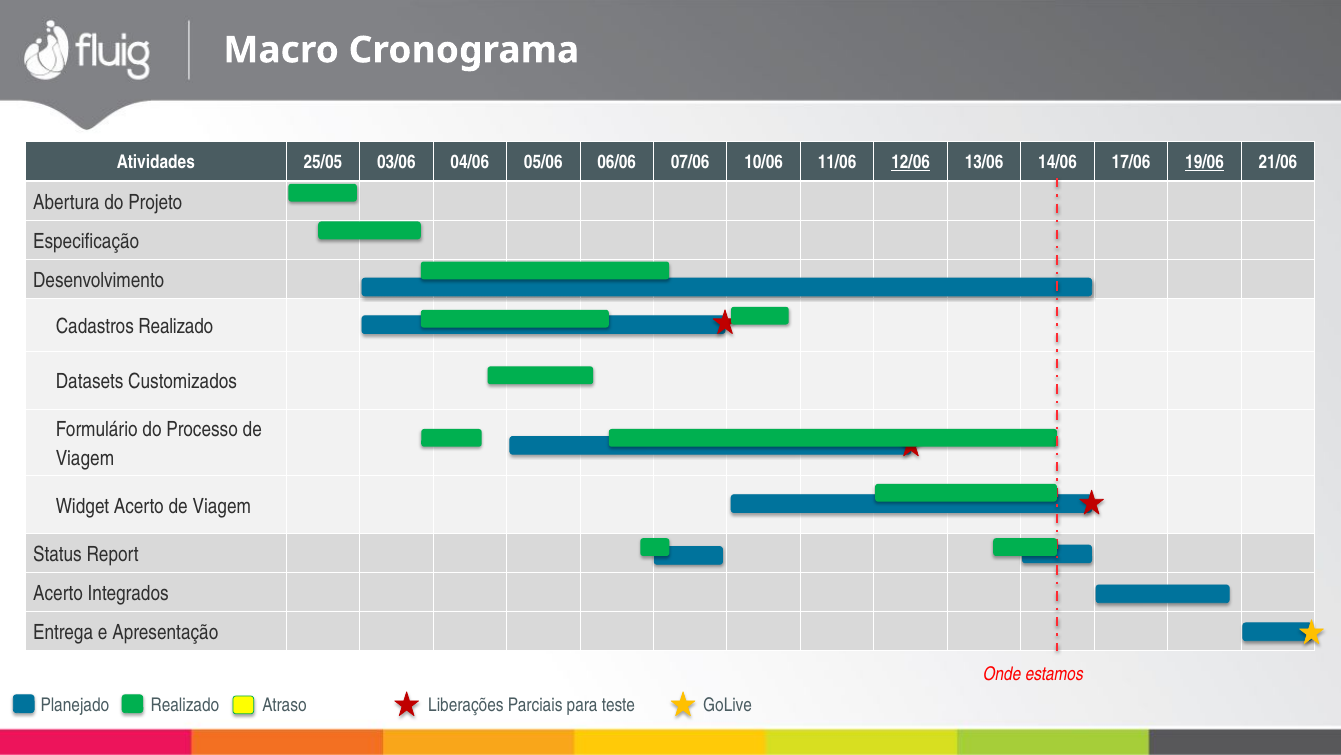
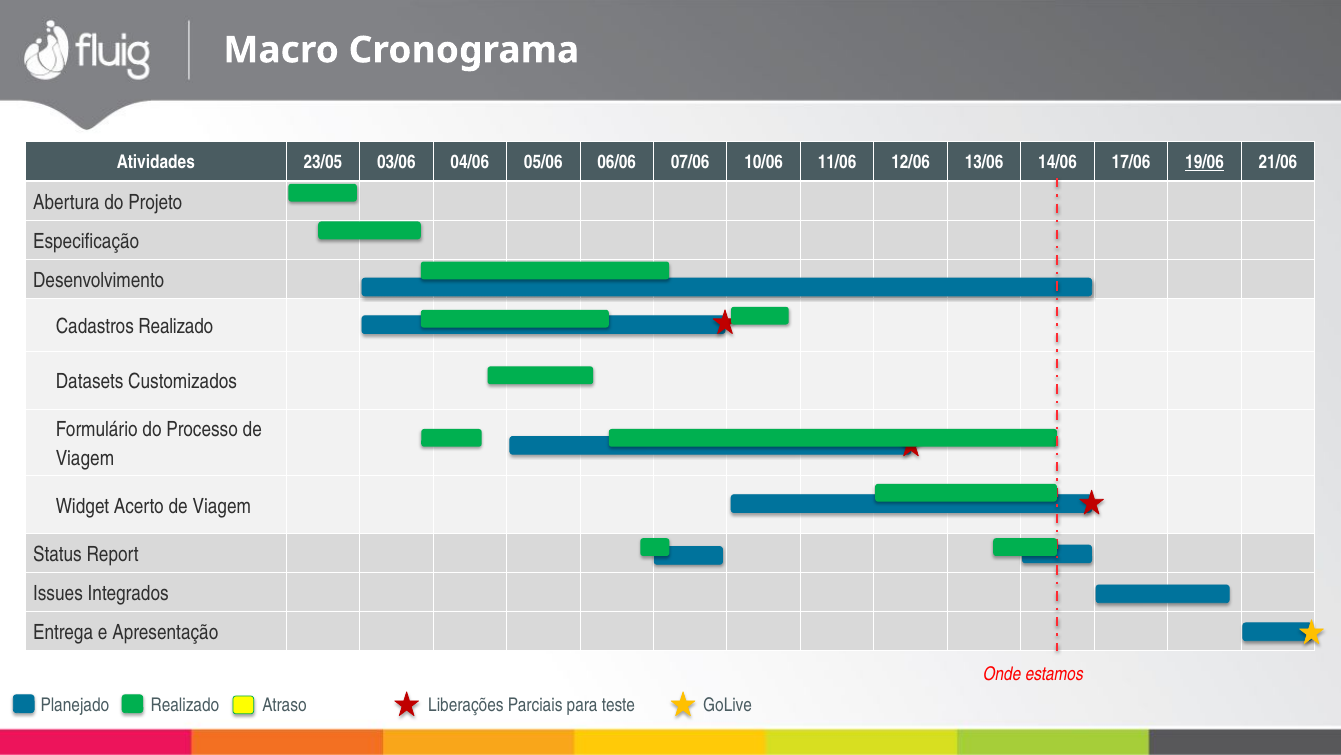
25/05: 25/05 -> 23/05
12/06 underline: present -> none
Acerto at (58, 593): Acerto -> Issues
